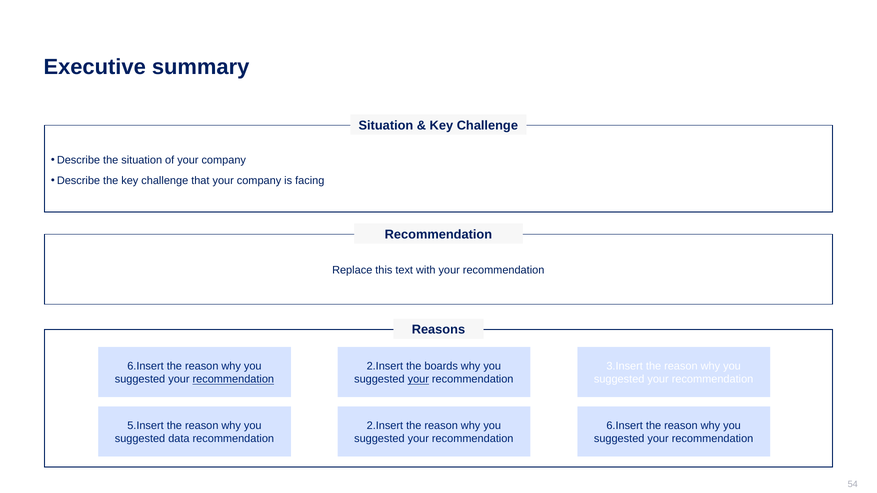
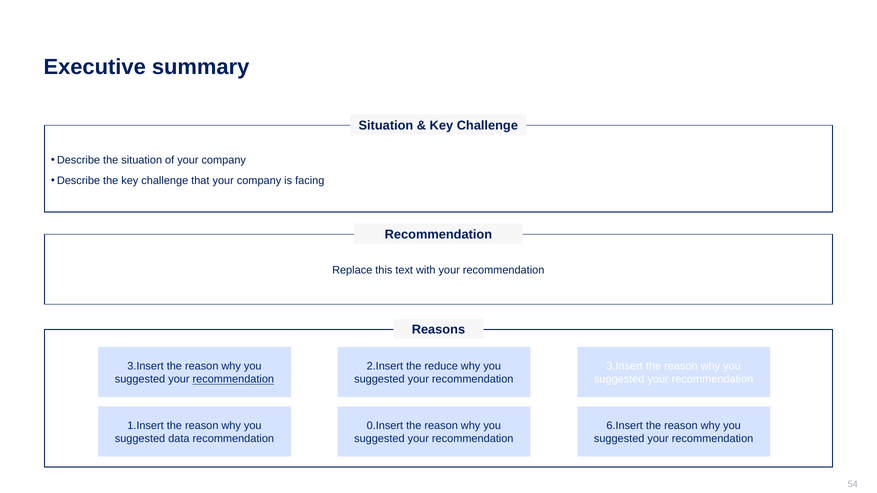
6.Insert at (145, 366): 6.Insert -> 3.Insert
boards: boards -> reduce
your at (418, 380) underline: present -> none
5.Insert: 5.Insert -> 1.Insert
2.Insert at (385, 426): 2.Insert -> 0.Insert
